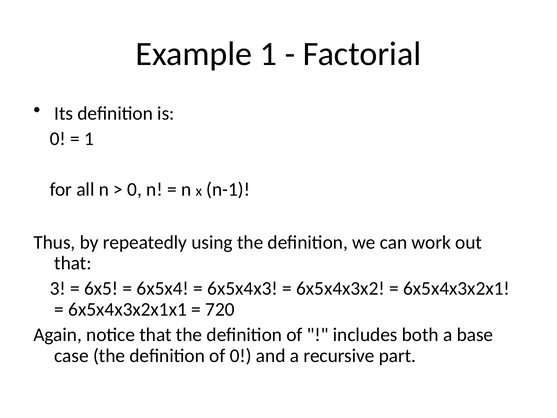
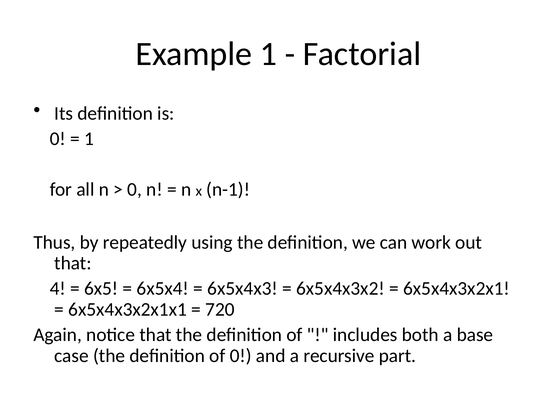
3: 3 -> 4
